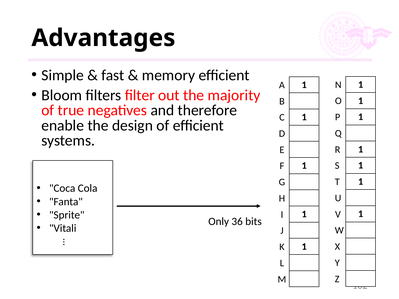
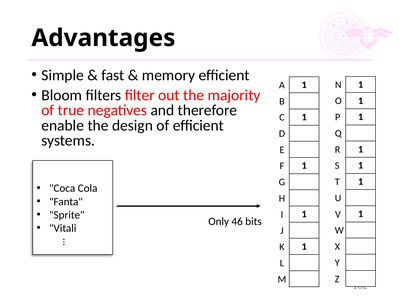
36: 36 -> 46
